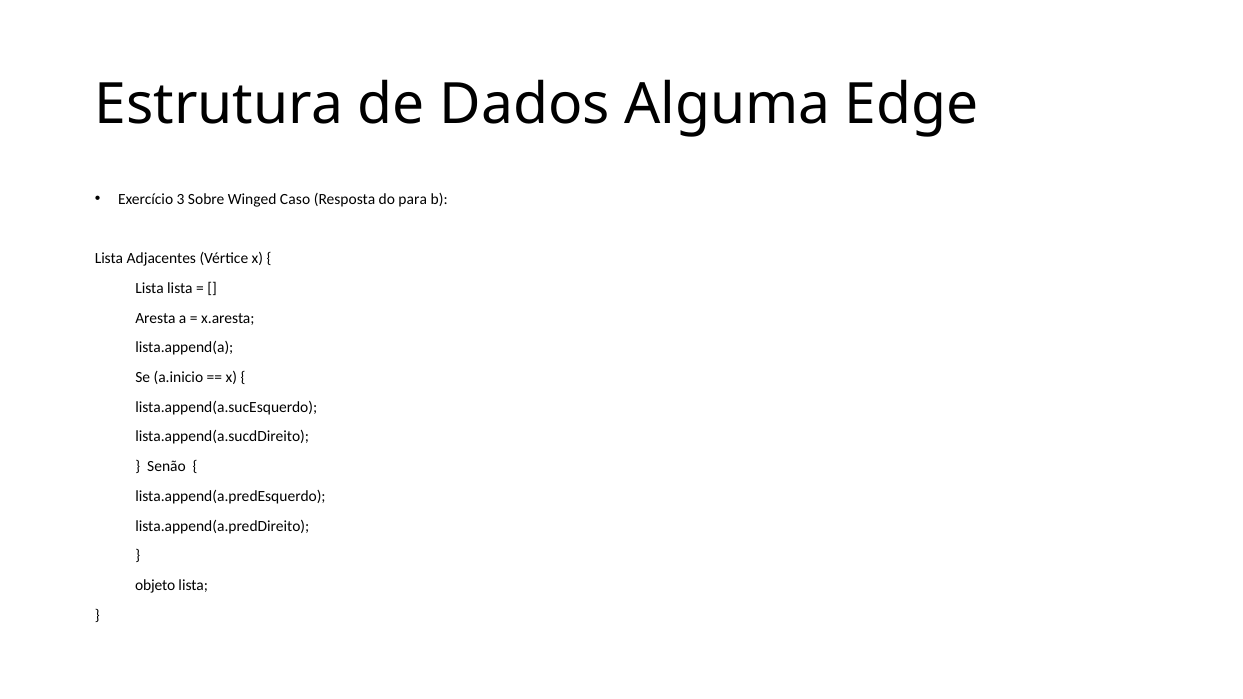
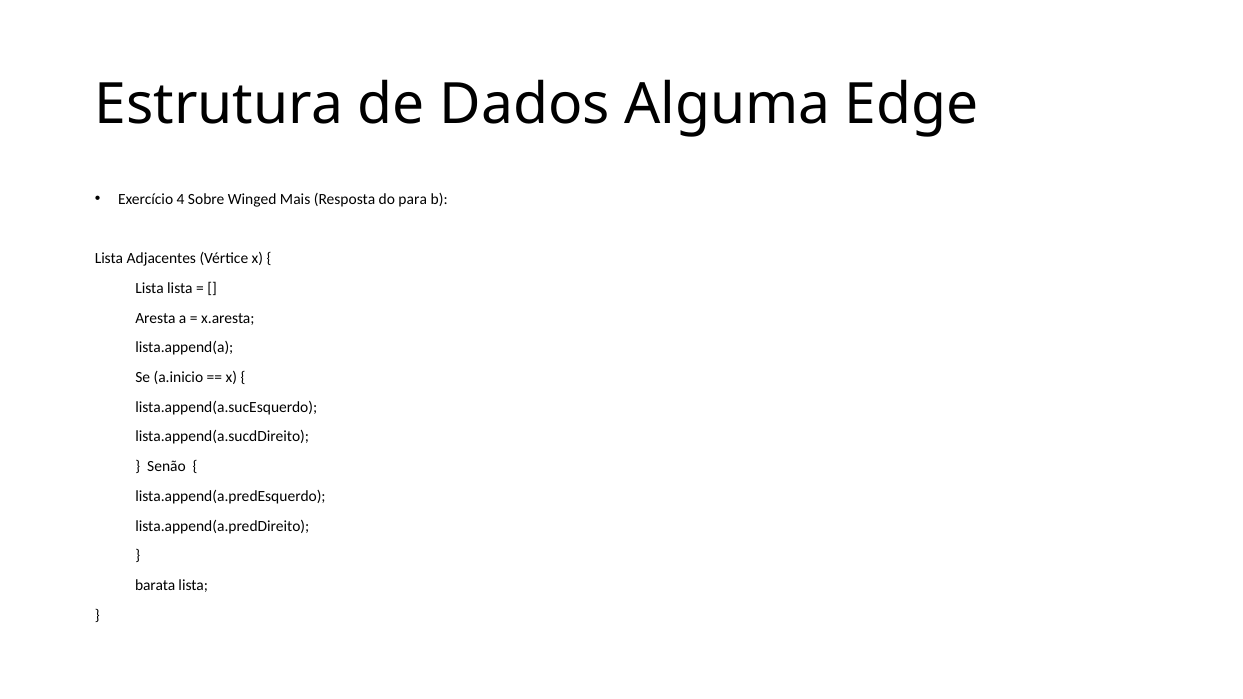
3: 3 -> 4
Caso: Caso -> Mais
objeto: objeto -> barata
